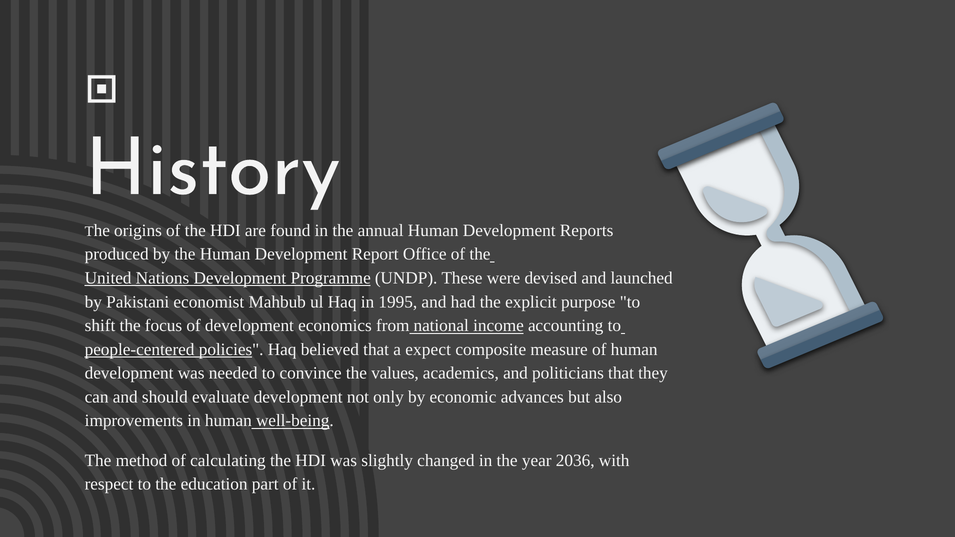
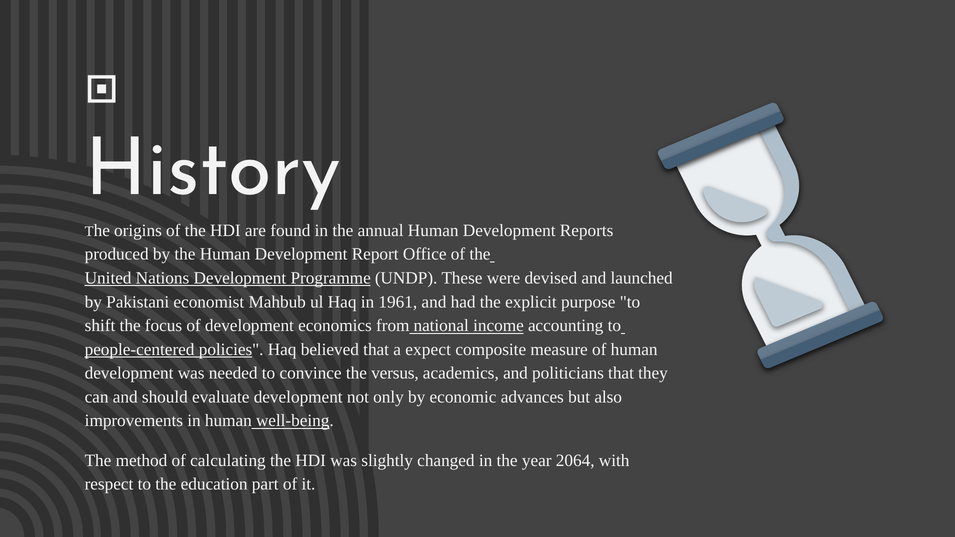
1995: 1995 -> 1961
values: values -> versus
2036: 2036 -> 2064
